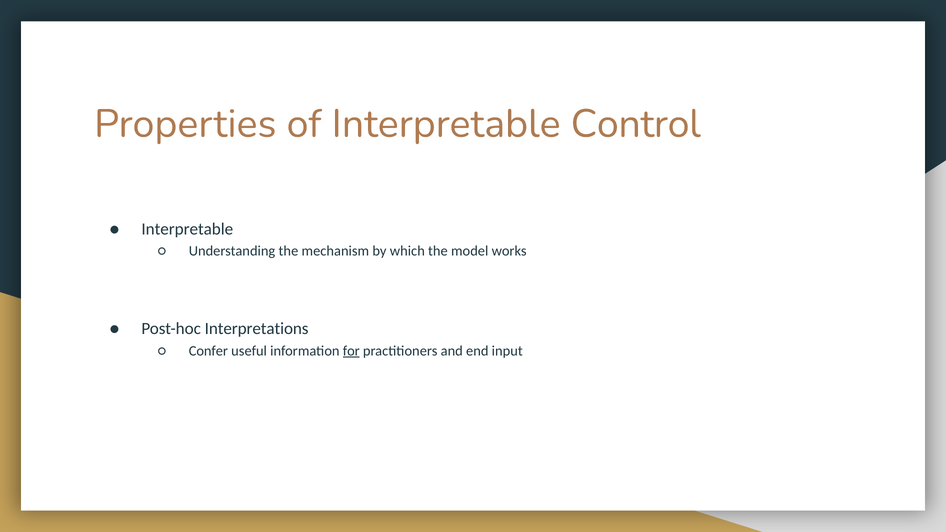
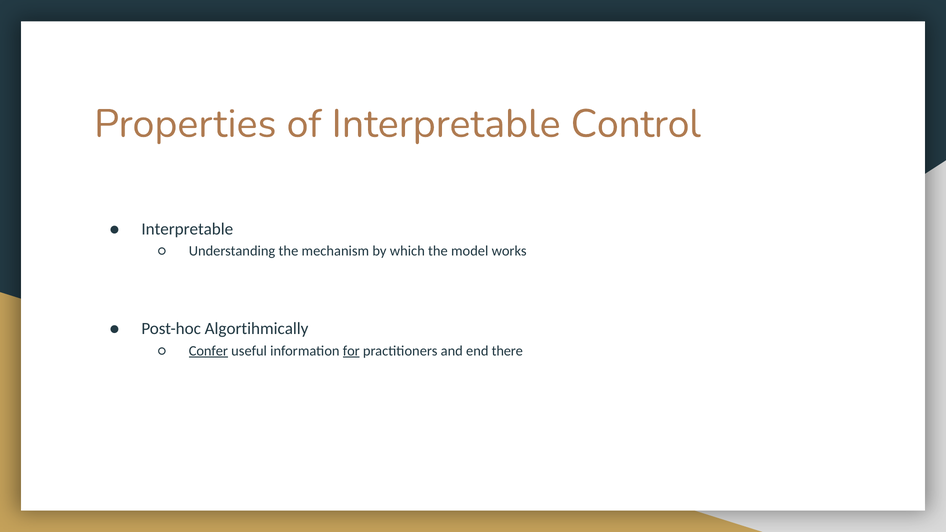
Interpretations: Interpretations -> Algortihmically
Confer underline: none -> present
input: input -> there
